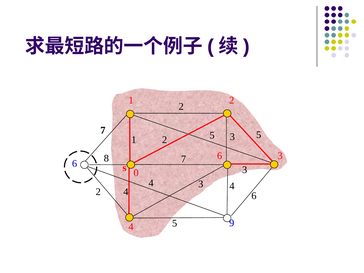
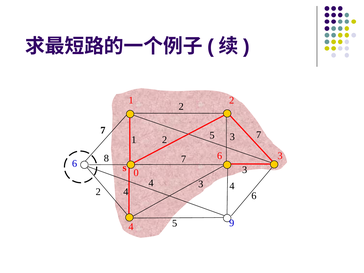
2 3 5: 5 -> 7
